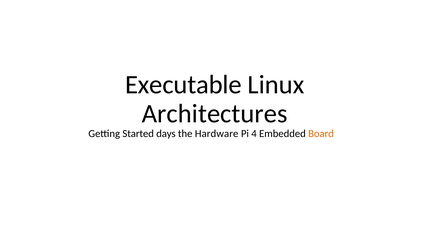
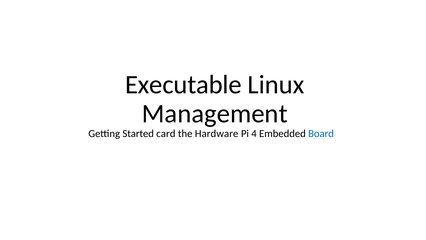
Architectures: Architectures -> Management
days: days -> card
Board colour: orange -> blue
